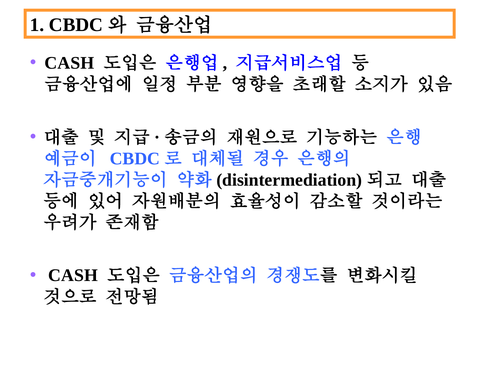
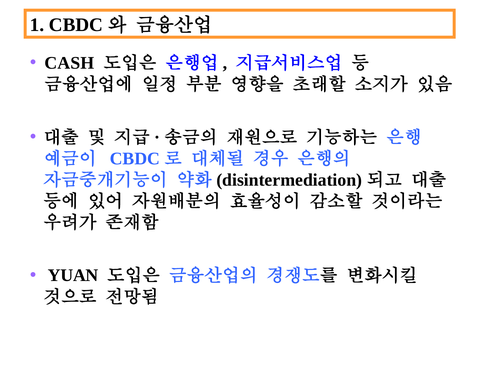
CASH at (73, 276): CASH -> YUAN
